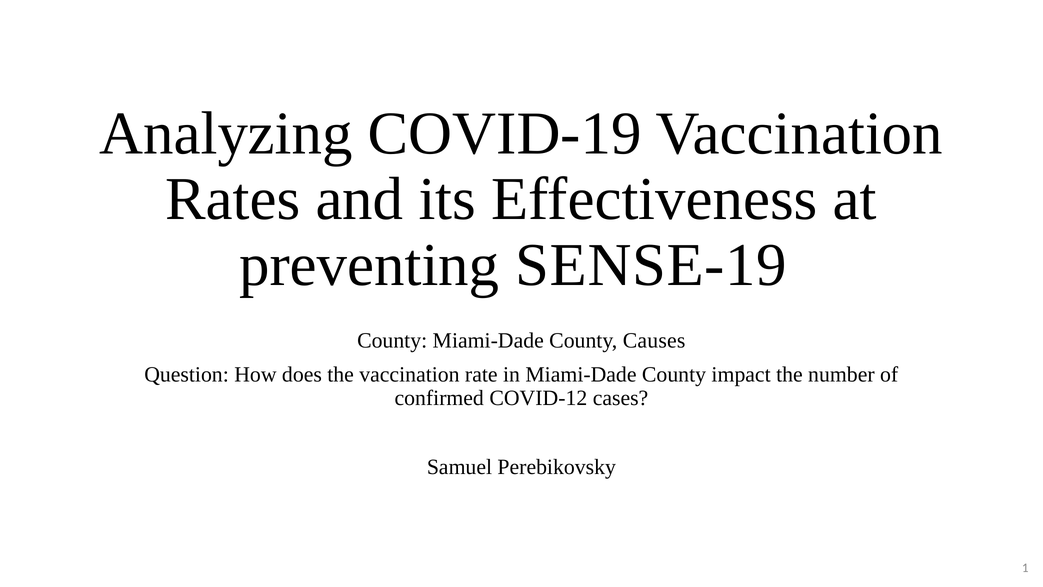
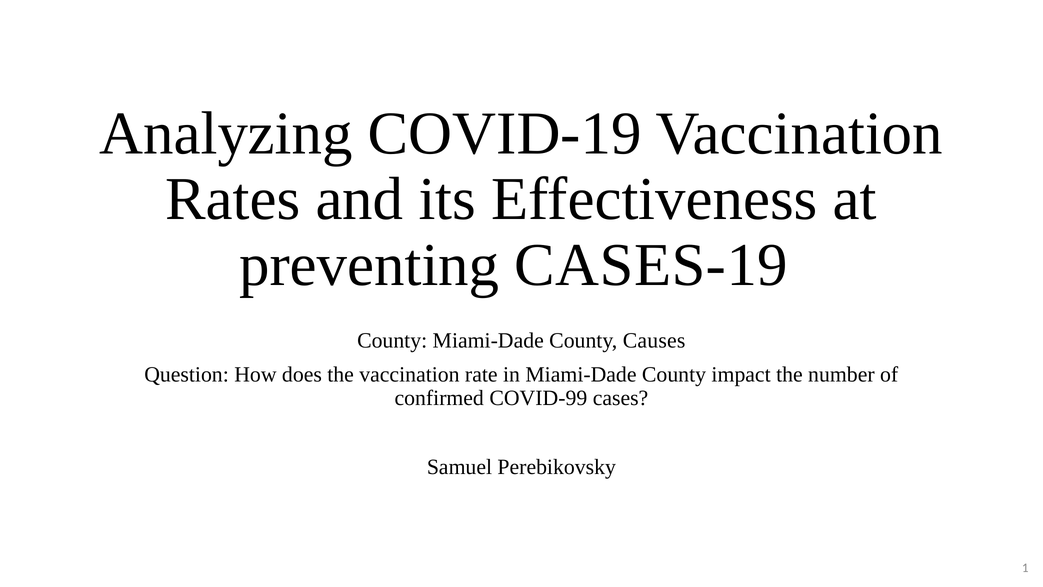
SENSE-19: SENSE-19 -> CASES-19
COVID-12: COVID-12 -> COVID-99
